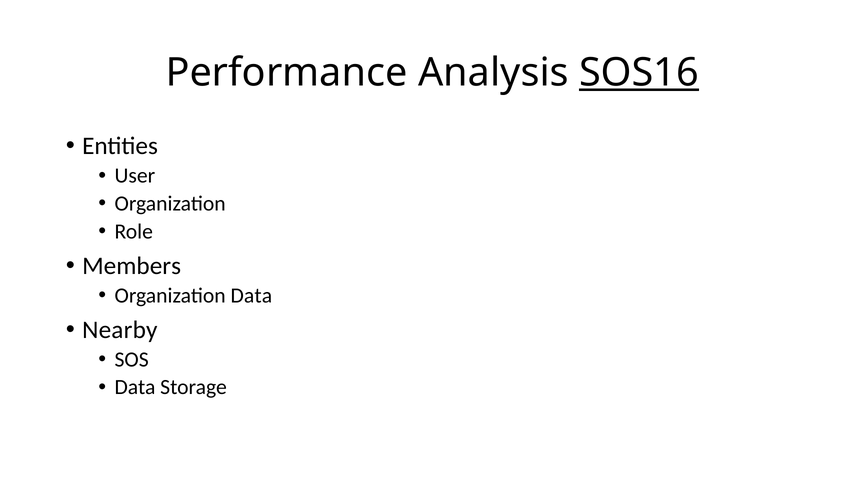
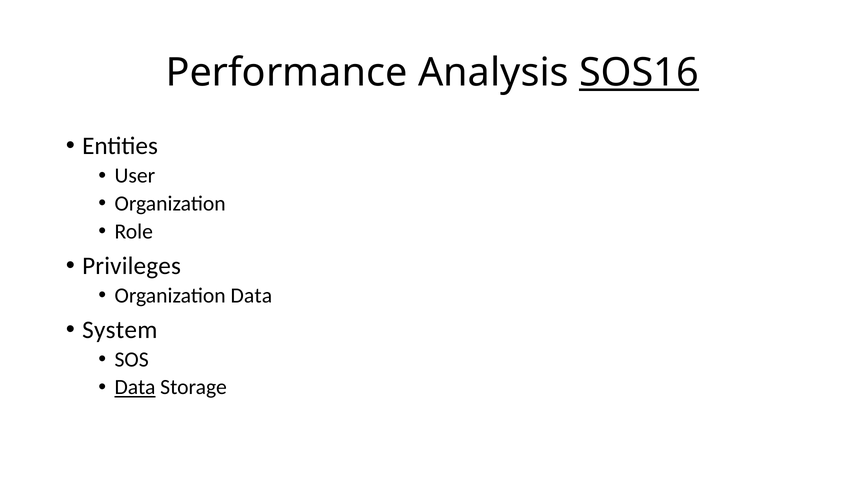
Members: Members -> Privileges
Nearby: Nearby -> System
Data at (135, 388) underline: none -> present
